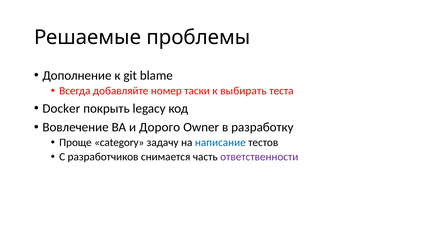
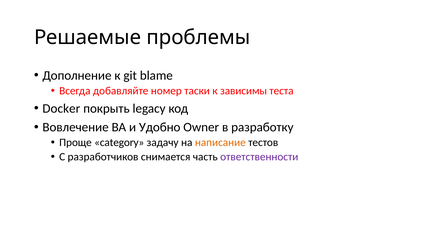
выбирать: выбирать -> зависимы
Дорого: Дорого -> Удобно
написание colour: blue -> orange
